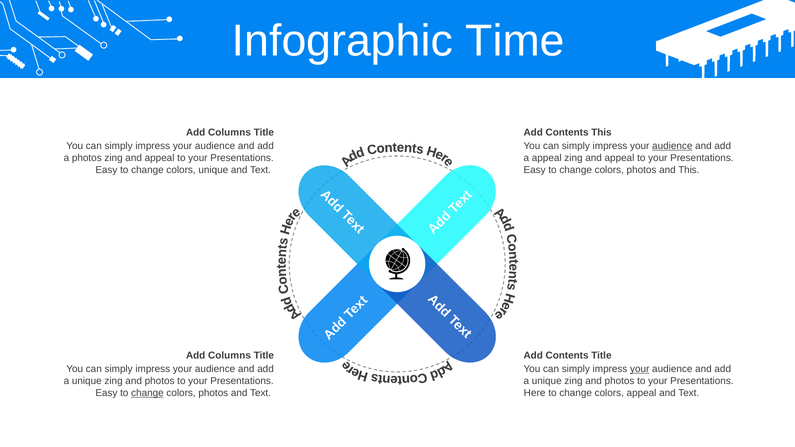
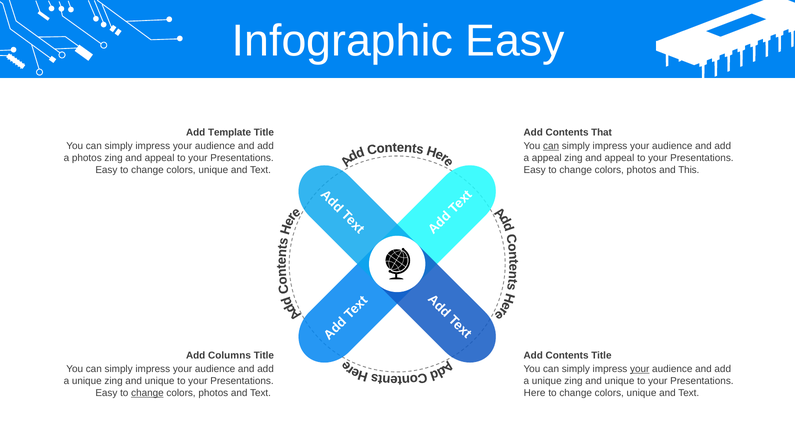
Infographic Time: Time -> Easy
Columns at (229, 133): Columns -> Template
Contents This: This -> That
can at (551, 146) underline: none -> present
audience at (672, 146) underline: present -> none
photos at (160, 381): photos -> unique
photos at (620, 381): photos -> unique
appeal at (642, 393): appeal -> unique
